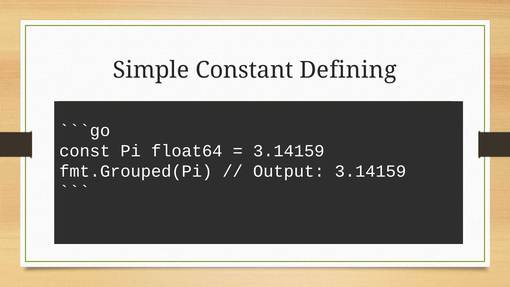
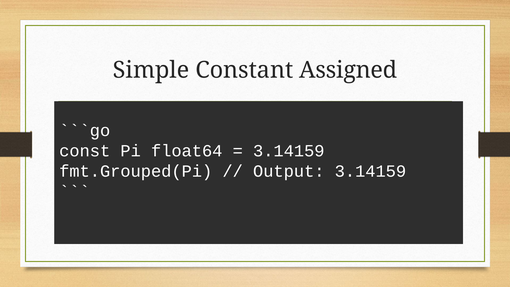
Defining: Defining -> Assigned
